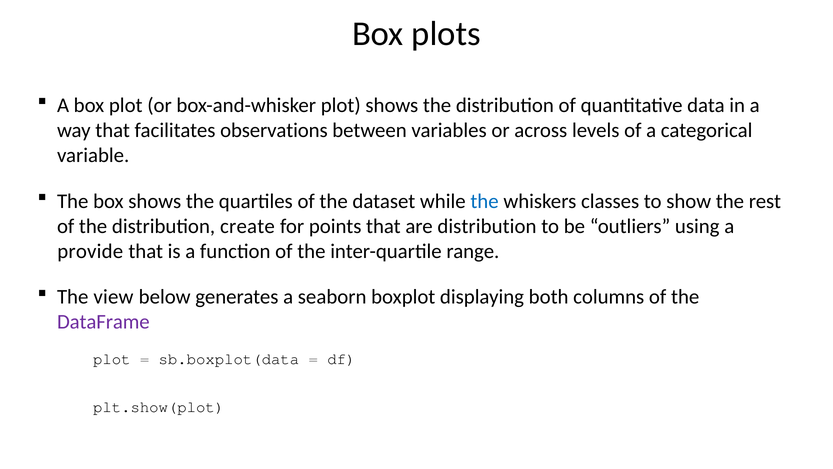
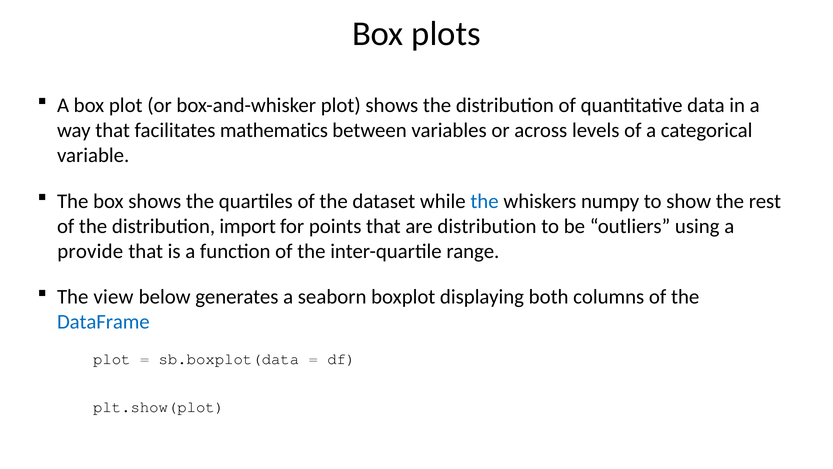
observations: observations -> mathematics
classes: classes -> numpy
create: create -> import
DataFrame colour: purple -> blue
